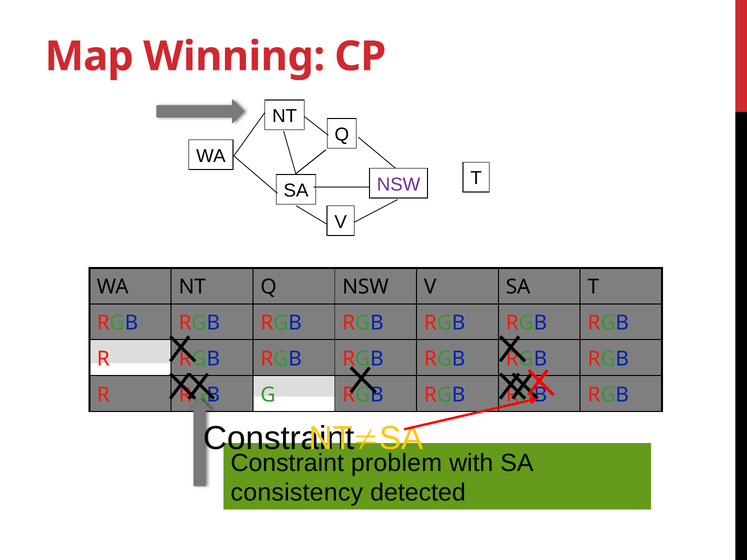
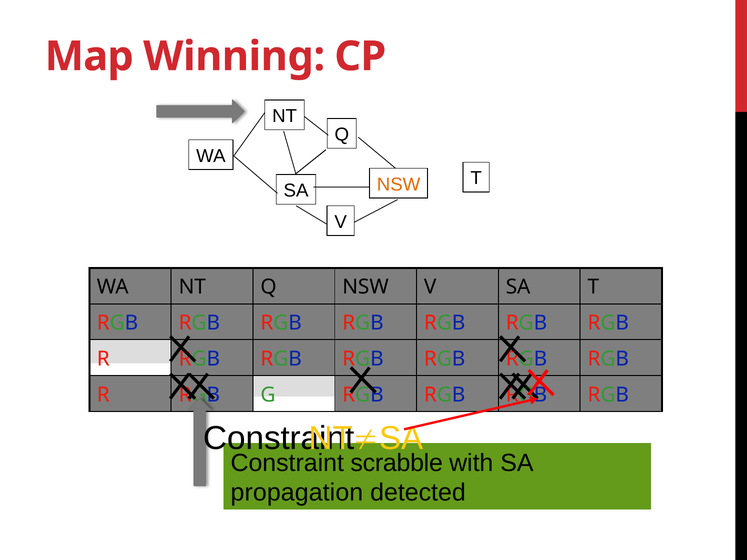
NSW at (399, 185) colour: purple -> orange
problem: problem -> scrabble
consistency: consistency -> propagation
